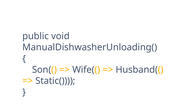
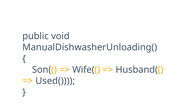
Static(: Static( -> Used(
